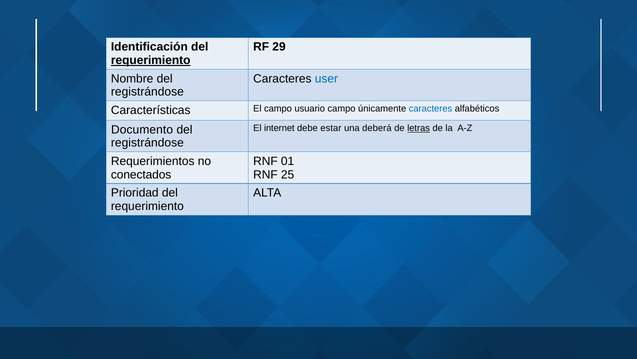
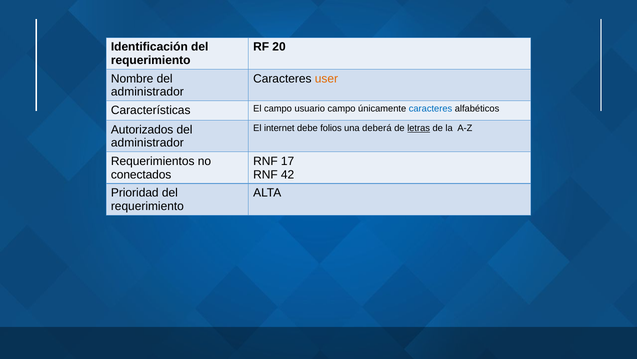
29: 29 -> 20
requerimiento at (151, 60) underline: present -> none
user colour: blue -> orange
registrándose at (147, 92): registrándose -> administrador
estar: estar -> folios
Documento: Documento -> Autorizados
registrándose at (147, 143): registrándose -> administrador
01: 01 -> 17
25: 25 -> 42
